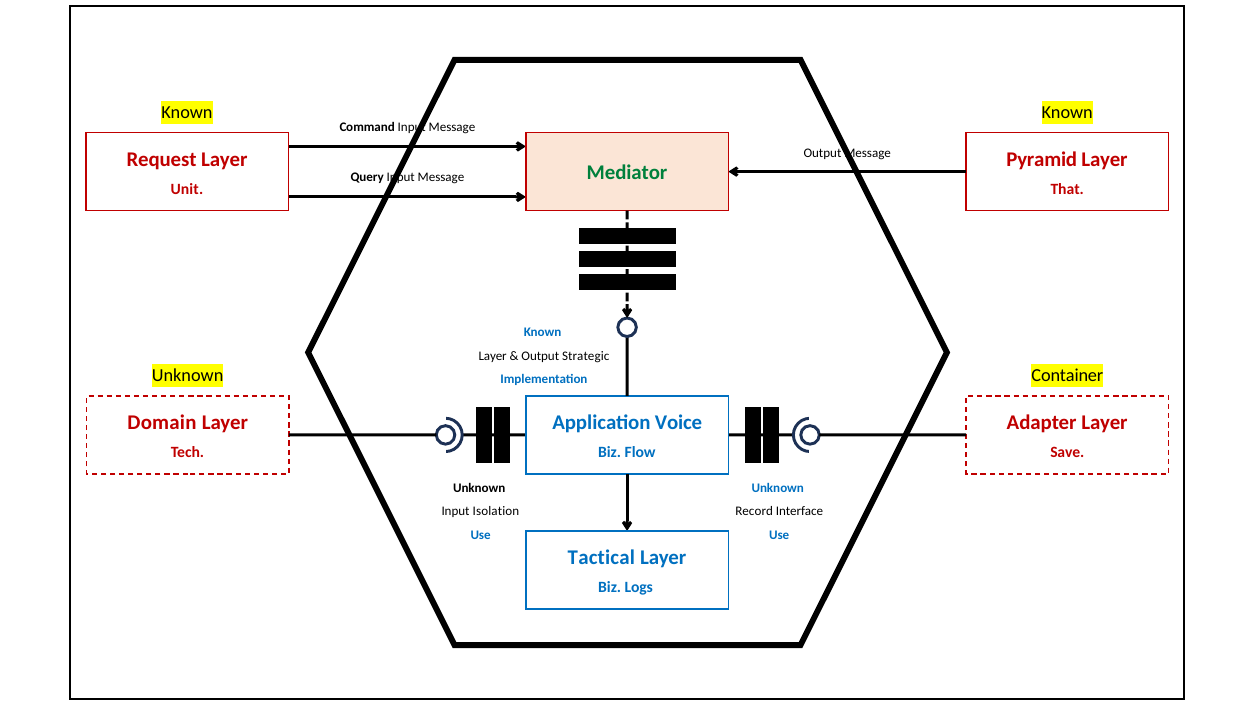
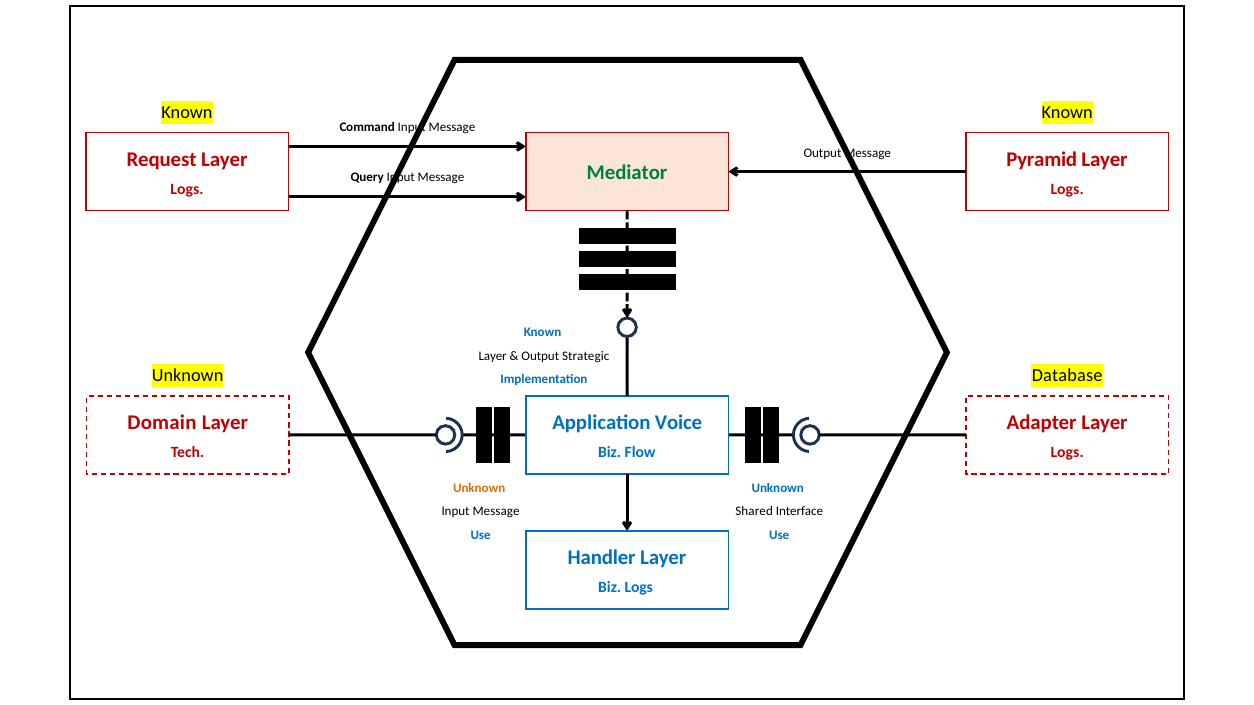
Unit at (187, 189): Unit -> Logs
That at (1067, 189): That -> Logs
Container: Container -> Database
Save at (1067, 453): Save -> Logs
Unknown at (479, 488) colour: black -> orange
Isolation at (496, 512): Isolation -> Message
Record: Record -> Shared
Tactical: Tactical -> Handler
